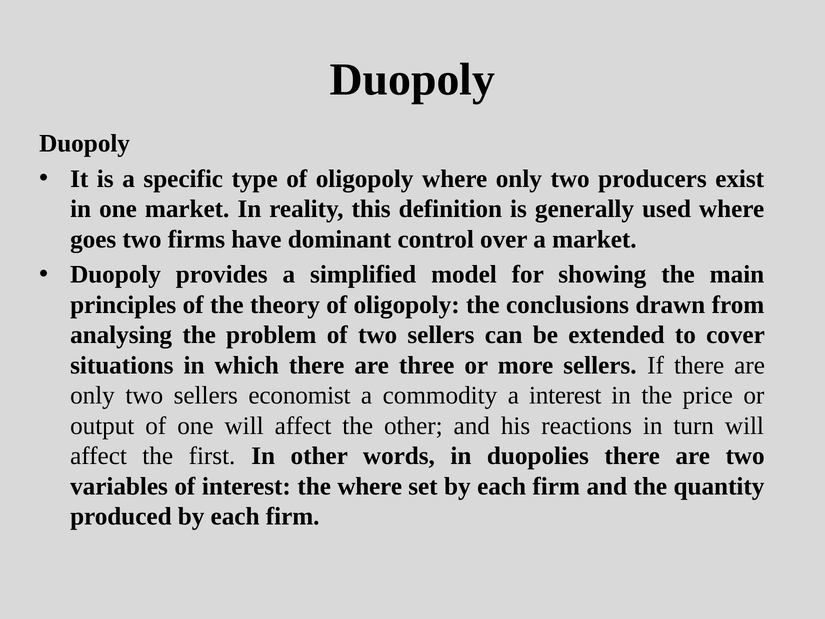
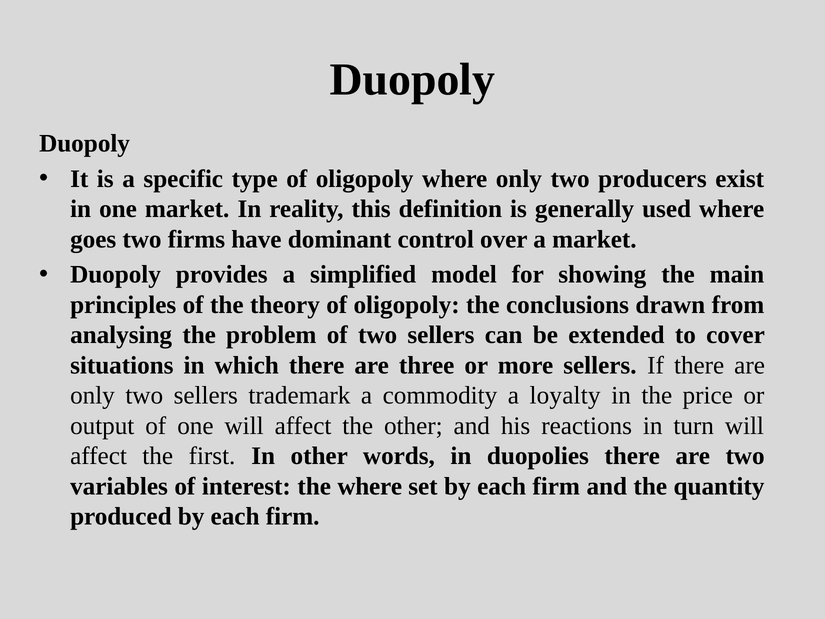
economist: economist -> trademark
a interest: interest -> loyalty
